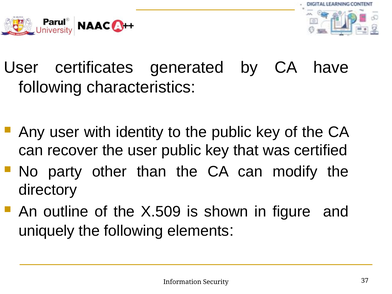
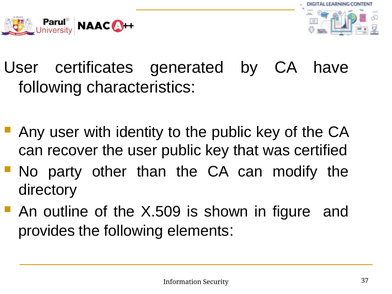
uniquely: uniquely -> provides
